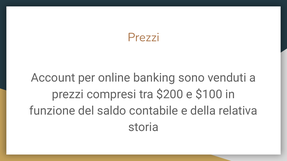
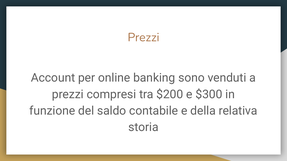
$100: $100 -> $300
